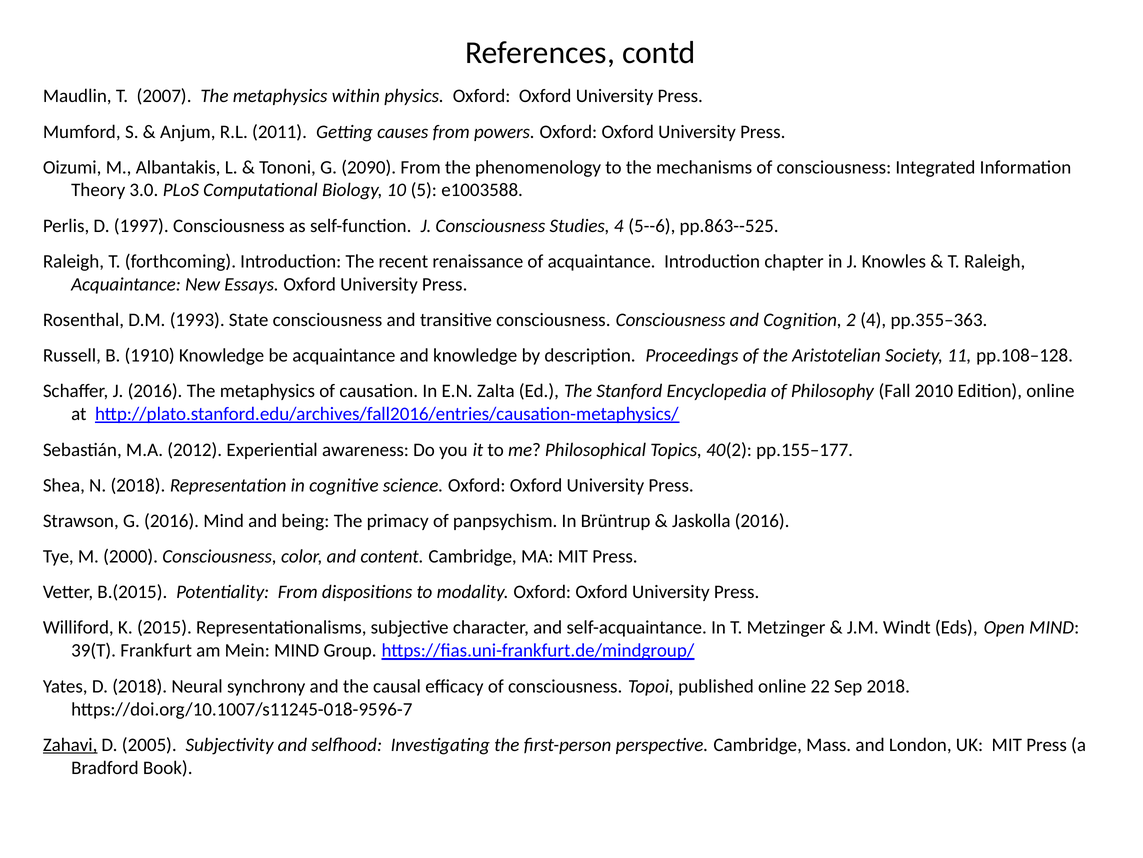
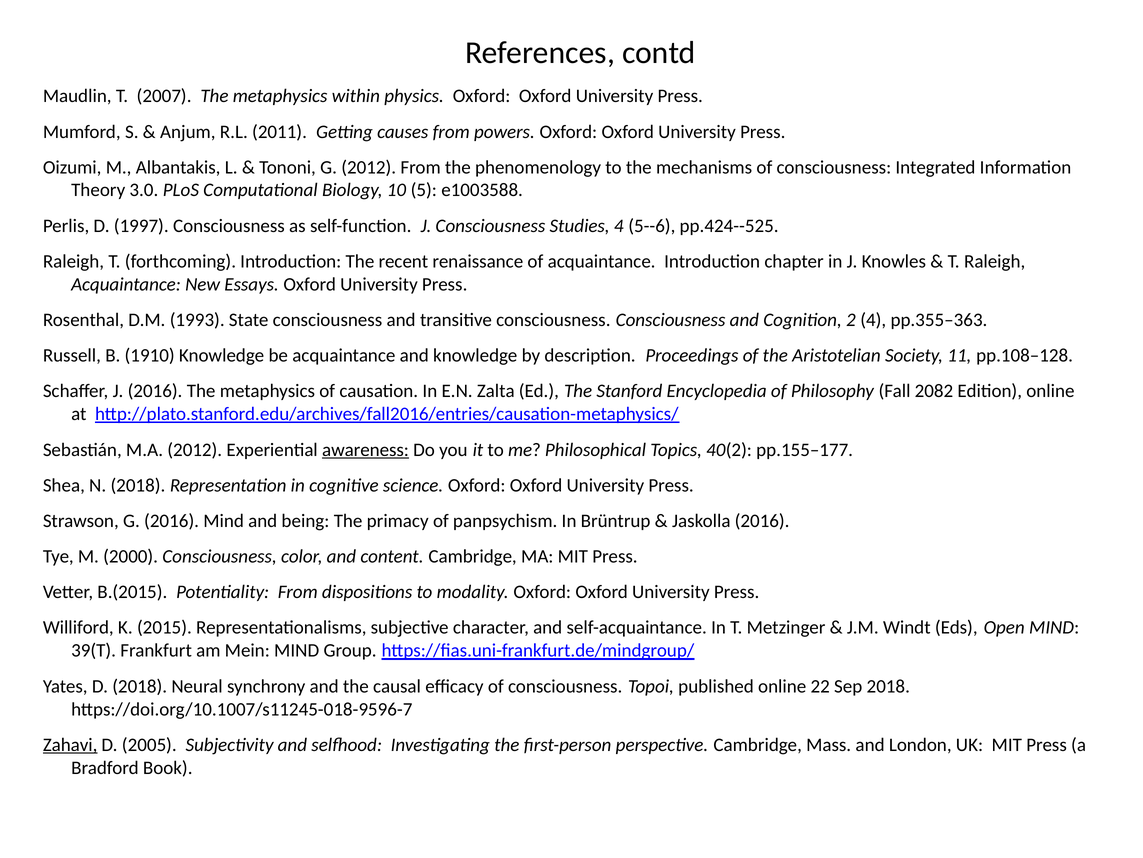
G 2090: 2090 -> 2012
pp.863--525: pp.863--525 -> pp.424--525
2010: 2010 -> 2082
awareness underline: none -> present
